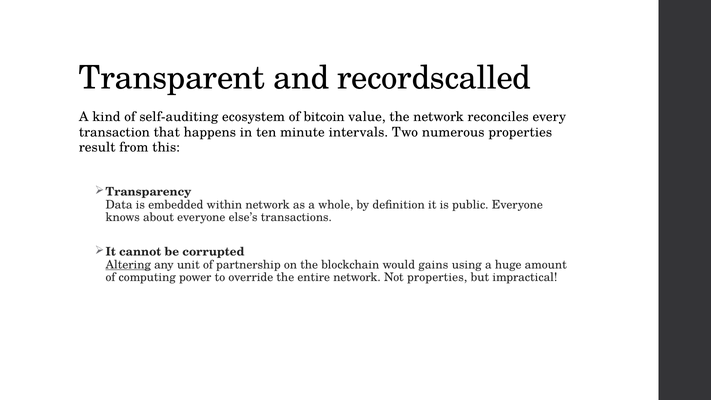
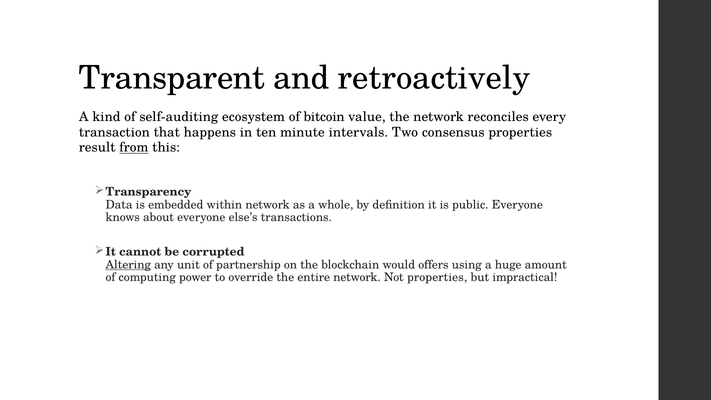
recordscalled: recordscalled -> retroactively
numerous: numerous -> consensus
from underline: none -> present
gains: gains -> offers
